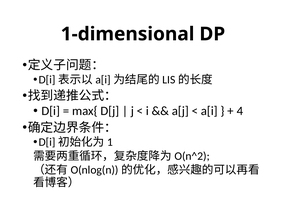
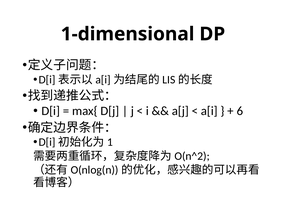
4: 4 -> 6
